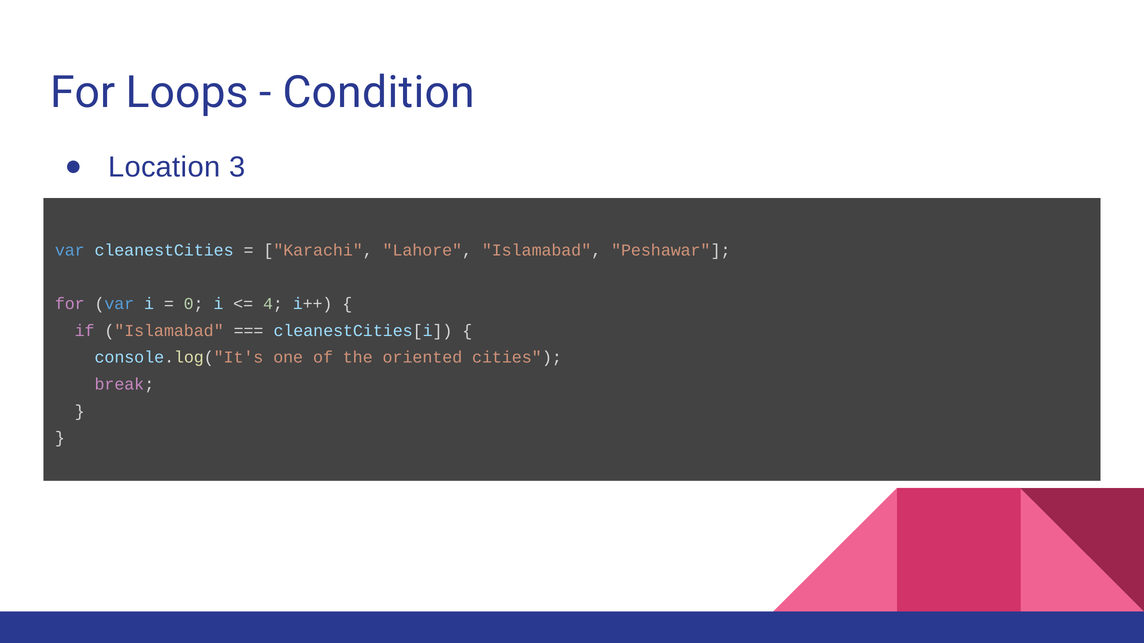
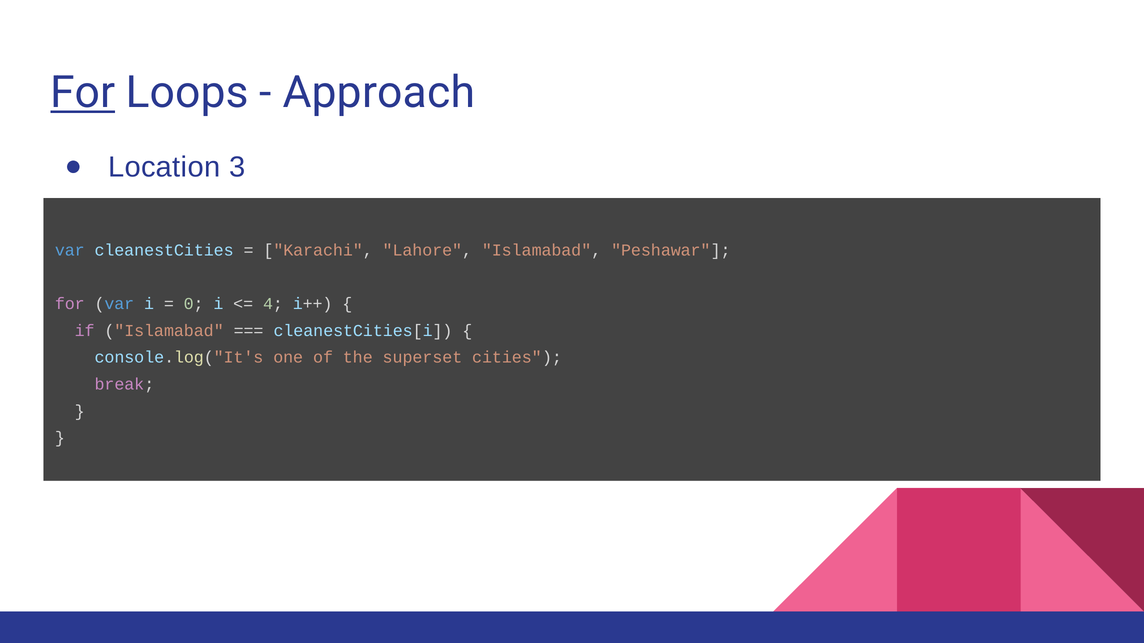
For at (83, 93) underline: none -> present
Condition: Condition -> Approach
oriented: oriented -> superset
